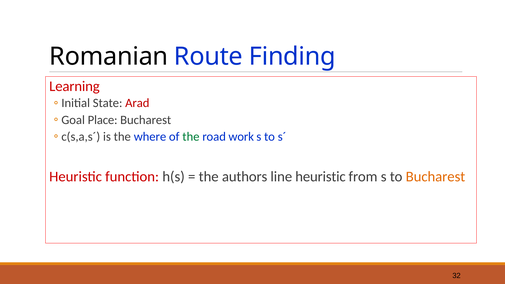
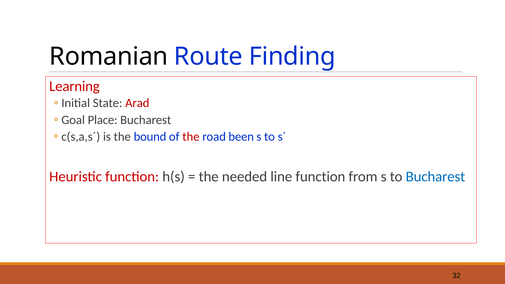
where: where -> bound
the at (191, 137) colour: green -> red
work: work -> been
authors: authors -> needed
line heuristic: heuristic -> function
Bucharest at (435, 177) colour: orange -> blue
